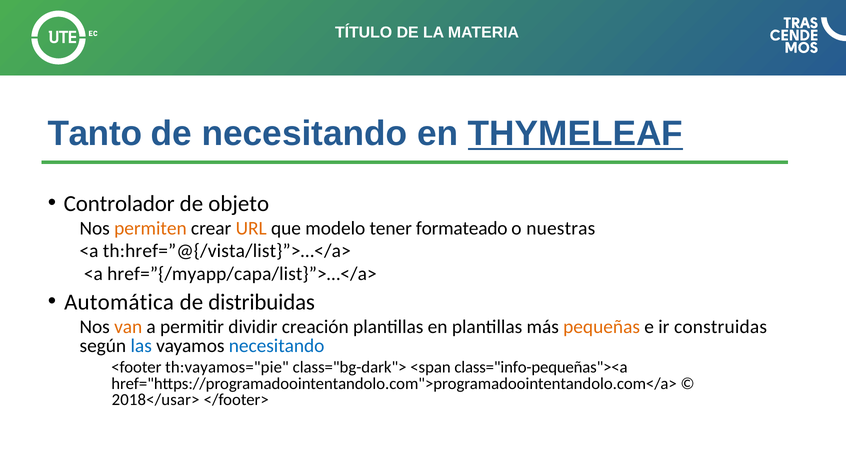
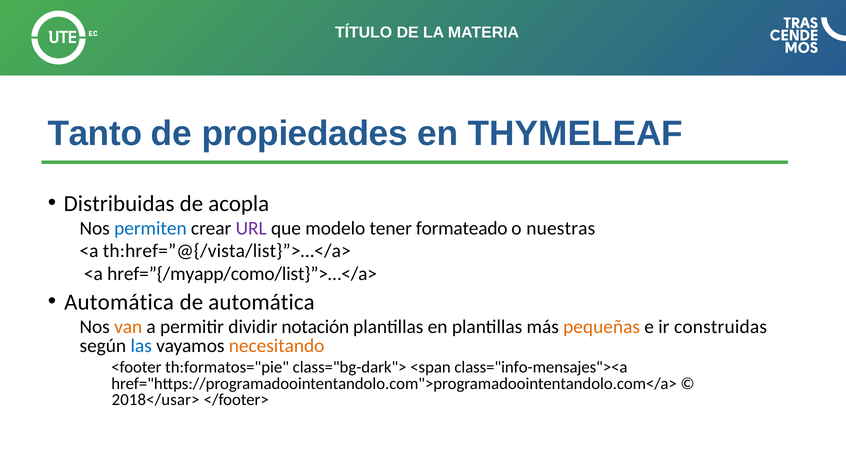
de necesitando: necesitando -> propiedades
THYMELEAF underline: present -> none
Controlador: Controlador -> Distribuidas
objeto: objeto -> acopla
permiten colour: orange -> blue
URL colour: orange -> purple
href=”{/myapp/capa/list}”>…</a>: href=”{/myapp/capa/list}”>…</a> -> href=”{/myapp/como/list}”>…</a>
de distribuidas: distribuidas -> automática
creación: creación -> notación
necesitando at (277, 346) colour: blue -> orange
th:vayamos="pie: th:vayamos="pie -> th:formatos="pie
class="info-pequeñas"><a: class="info-pequeñas"><a -> class="info-mensajes"><a
